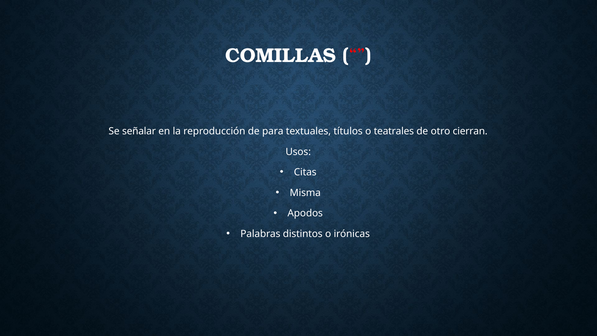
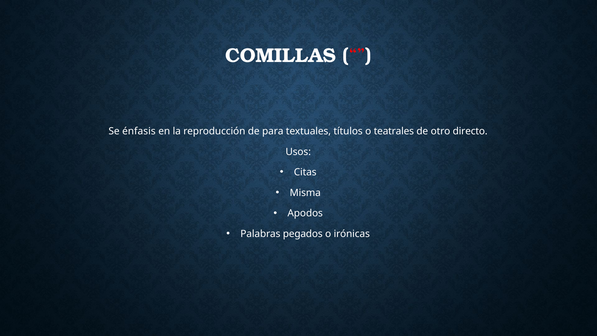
señalar: señalar -> énfasis
cierran: cierran -> directo
distintos: distintos -> pegados
